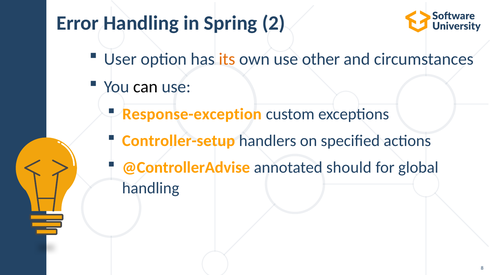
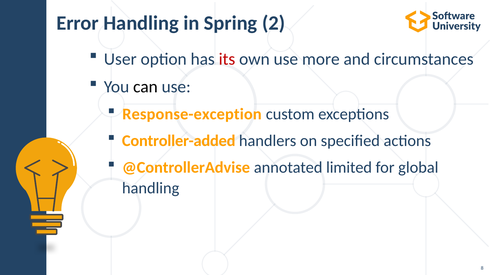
its colour: orange -> red
other: other -> more
Controller-setup: Controller-setup -> Controller-added
should: should -> limited
